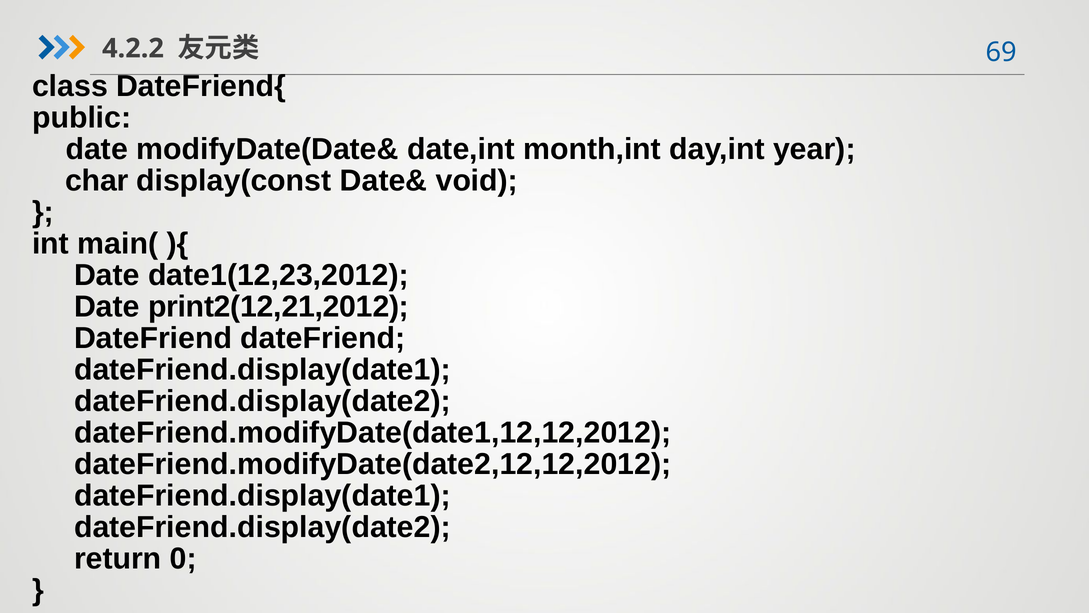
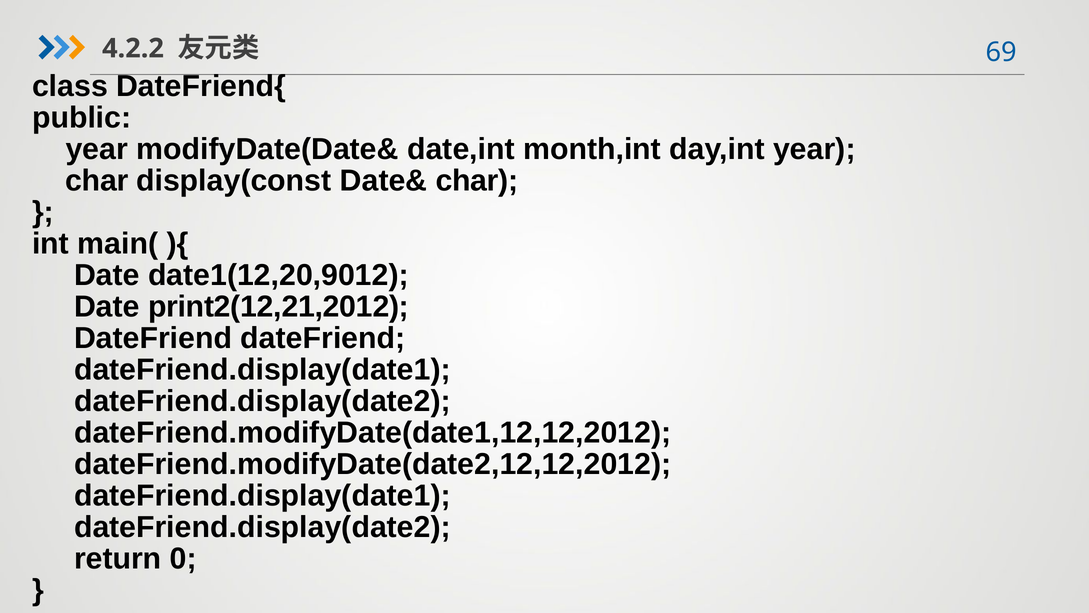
date at (97, 149): date -> year
Date& void: void -> char
date1(12,23,2012: date1(12,23,2012 -> date1(12,20,9012
